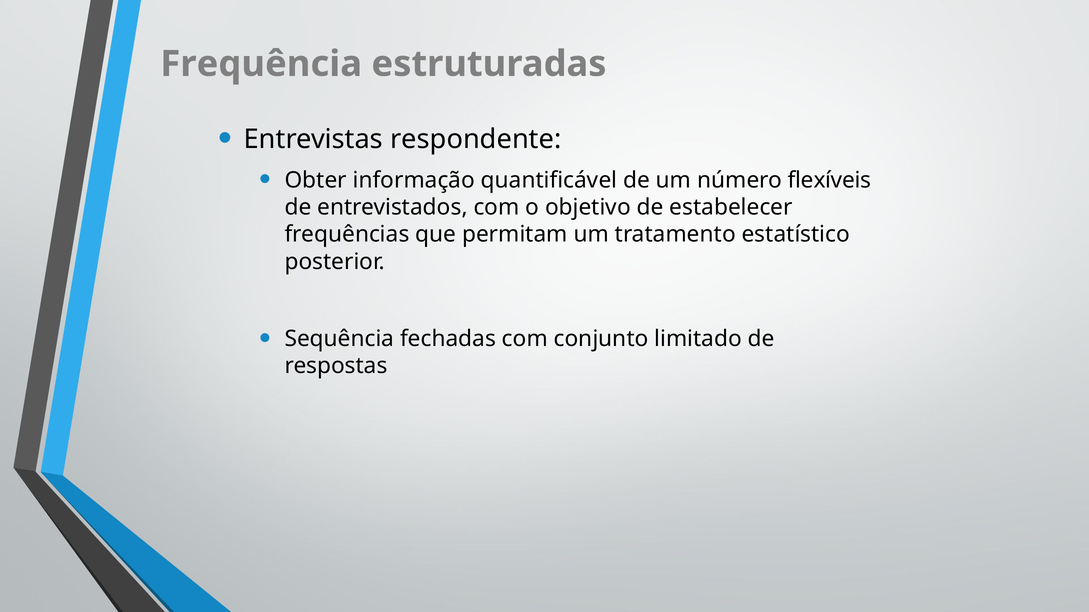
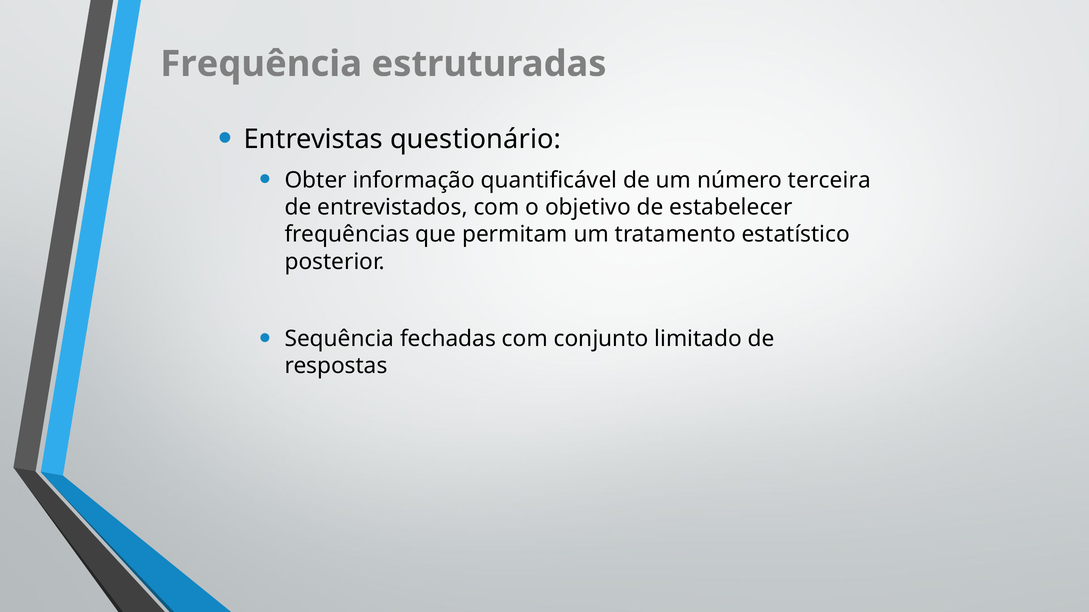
respondente: respondente -> questionário
flexíveis: flexíveis -> terceira
